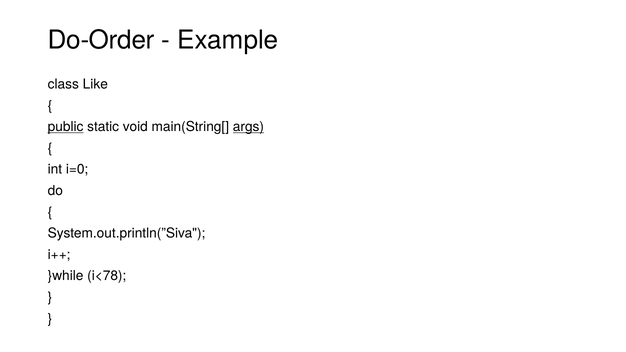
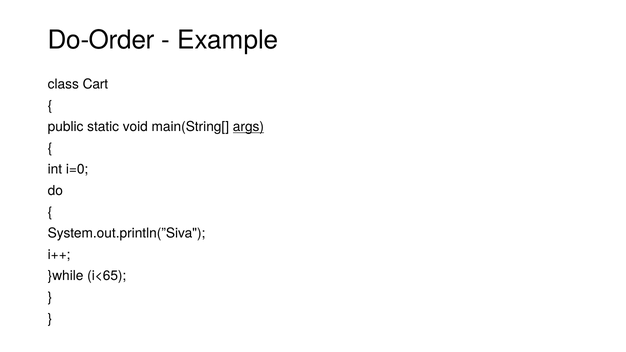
Like: Like -> Cart
public underline: present -> none
i<78: i<78 -> i<65
